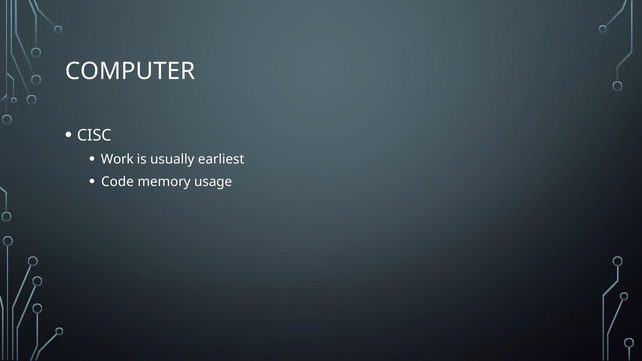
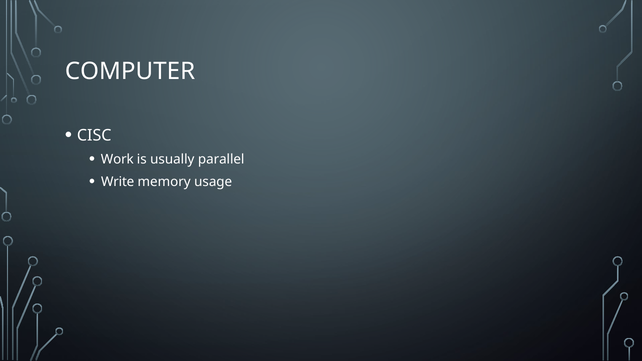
earliest: earliest -> parallel
Code: Code -> Write
